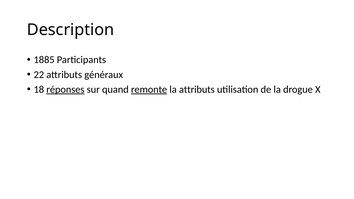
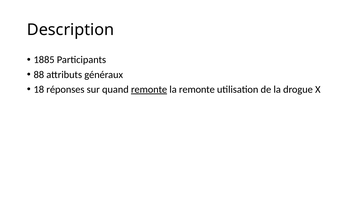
22: 22 -> 88
réponses underline: present -> none
la attributs: attributs -> remonte
